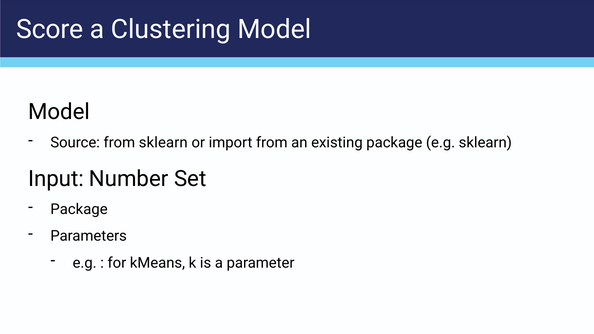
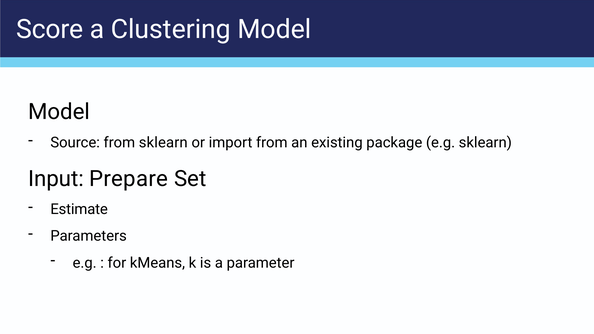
Number: Number -> Prepare
Package at (79, 209): Package -> Estimate
